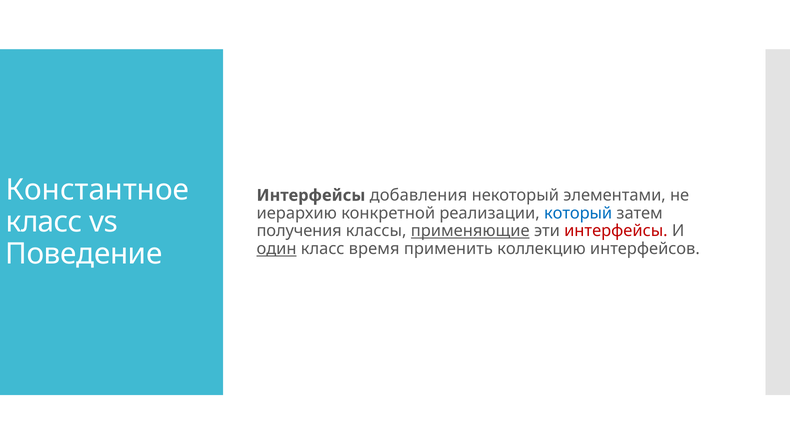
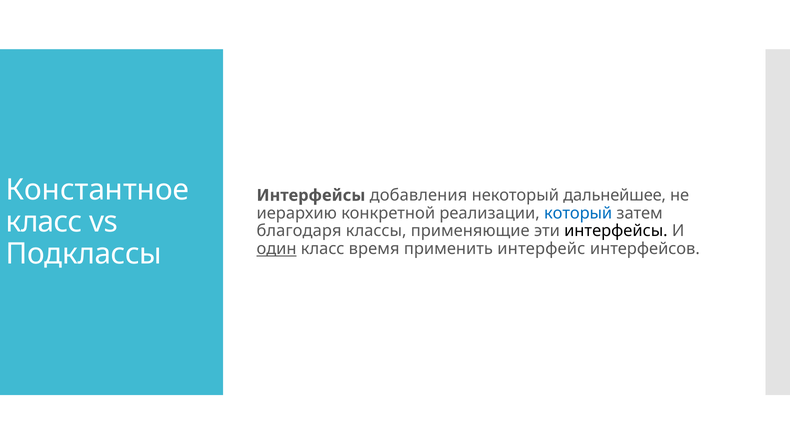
элементами: элементами -> дальнейшее
получения: получения -> благодаря
применяющие underline: present -> none
интерфейсы at (616, 231) colour: red -> black
коллекцию: коллекцию -> интерфейс
Поведение: Поведение -> Подклассы
